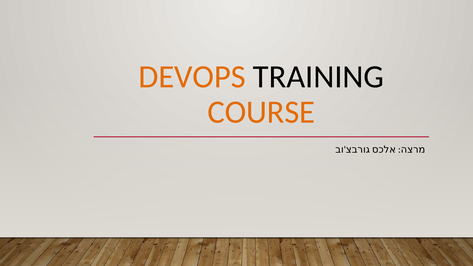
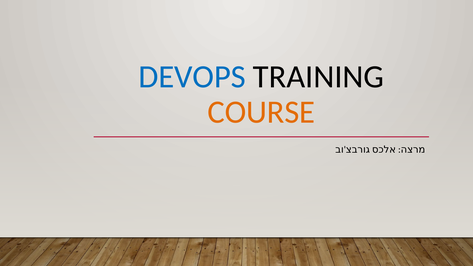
DEVOPS colour: orange -> blue
